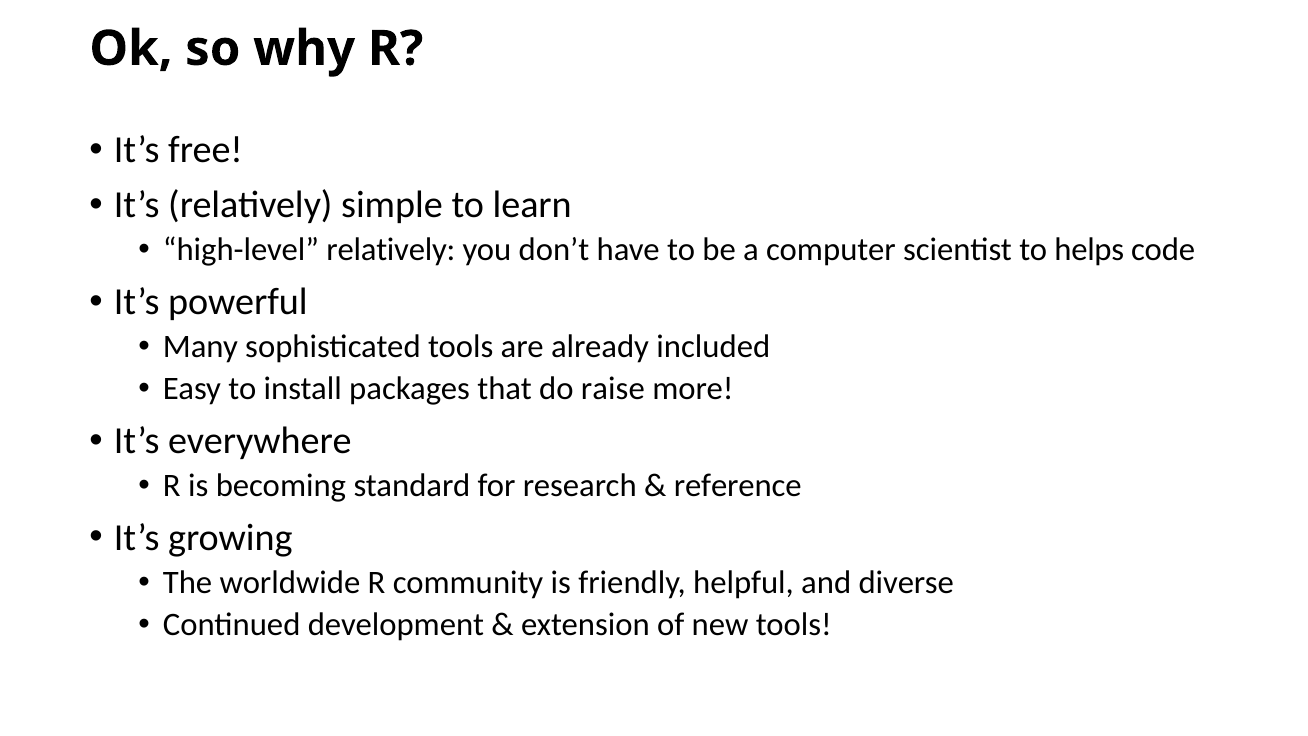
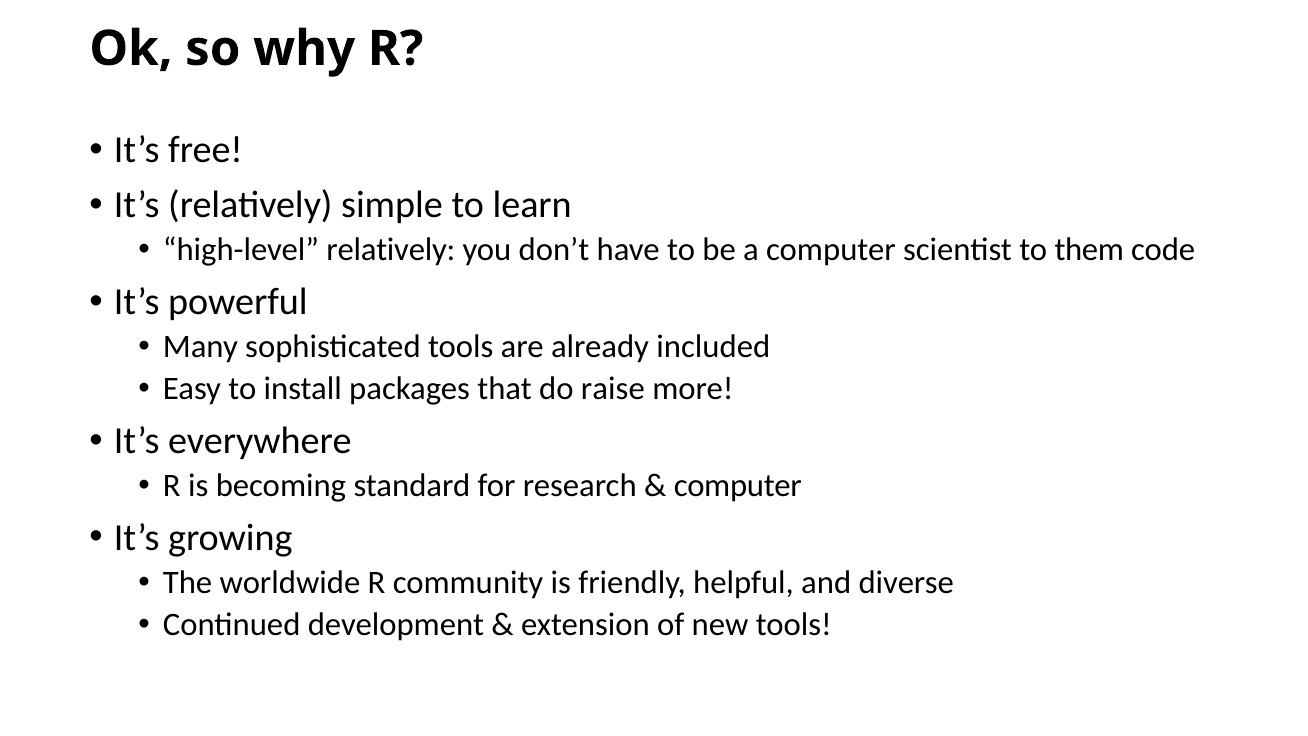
helps: helps -> them
reference at (738, 486): reference -> computer
